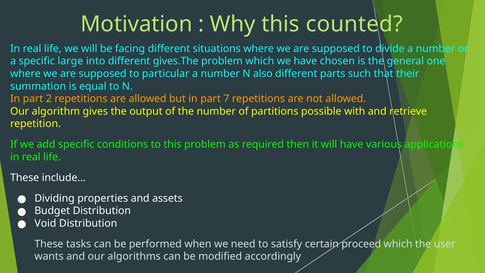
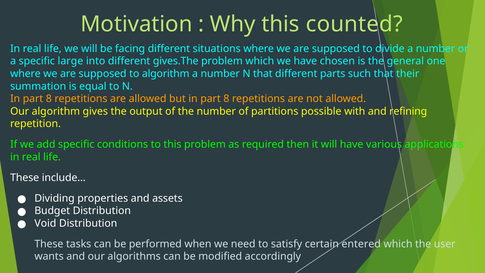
to particular: particular -> algorithm
N also: also -> that
2 at (49, 99): 2 -> 8
but in part 7: 7 -> 8
retrieve: retrieve -> refining
proceed: proceed -> entered
